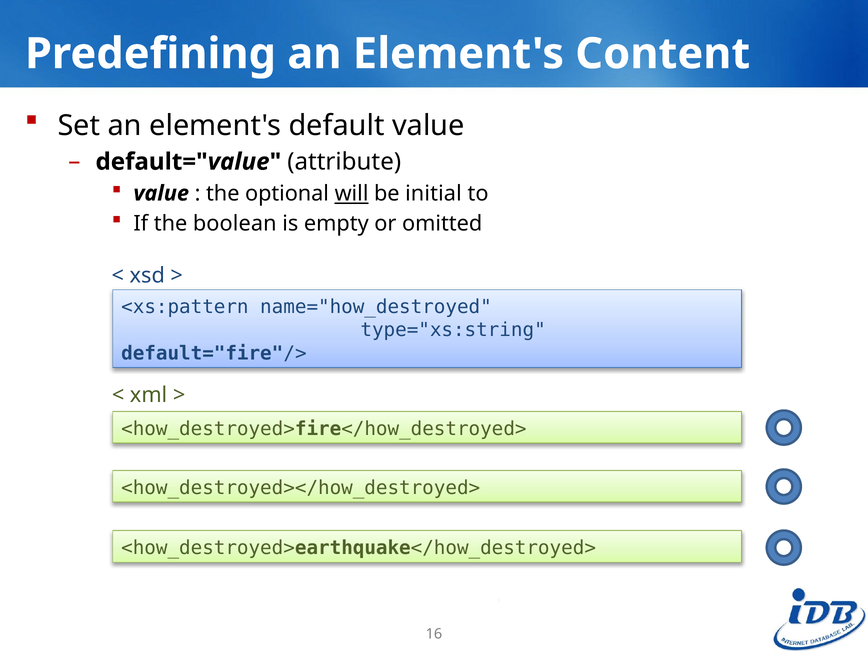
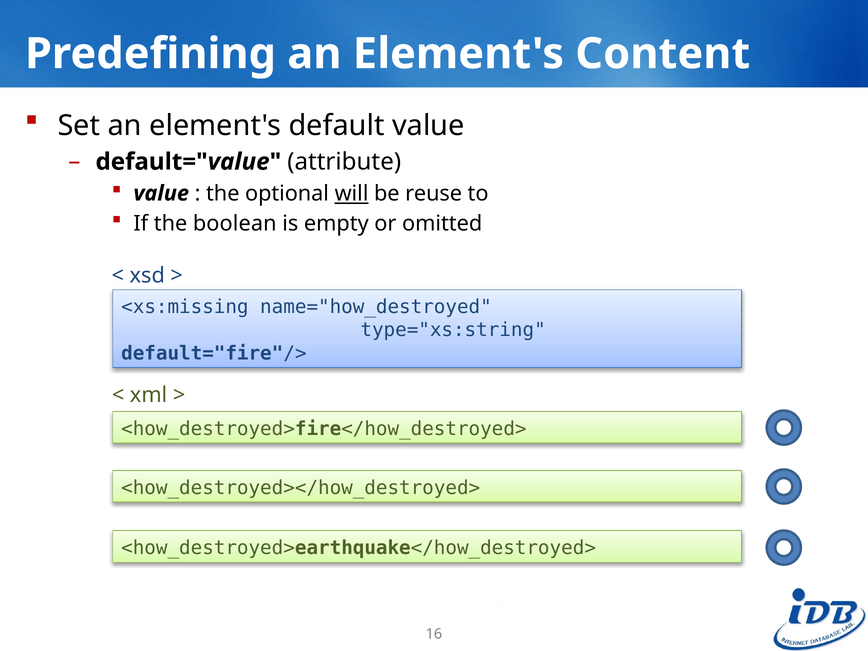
initial: initial -> reuse
<xs:pattern: <xs:pattern -> <xs:missing
